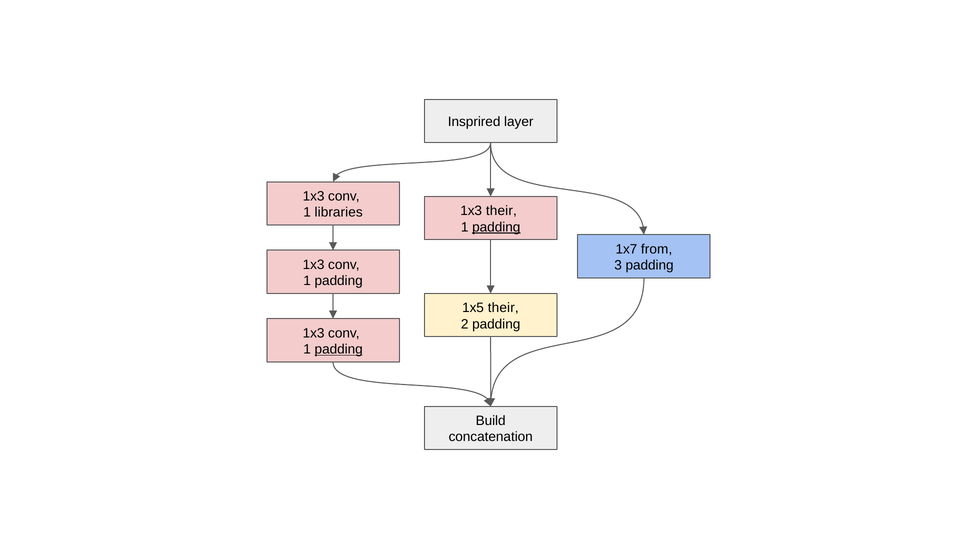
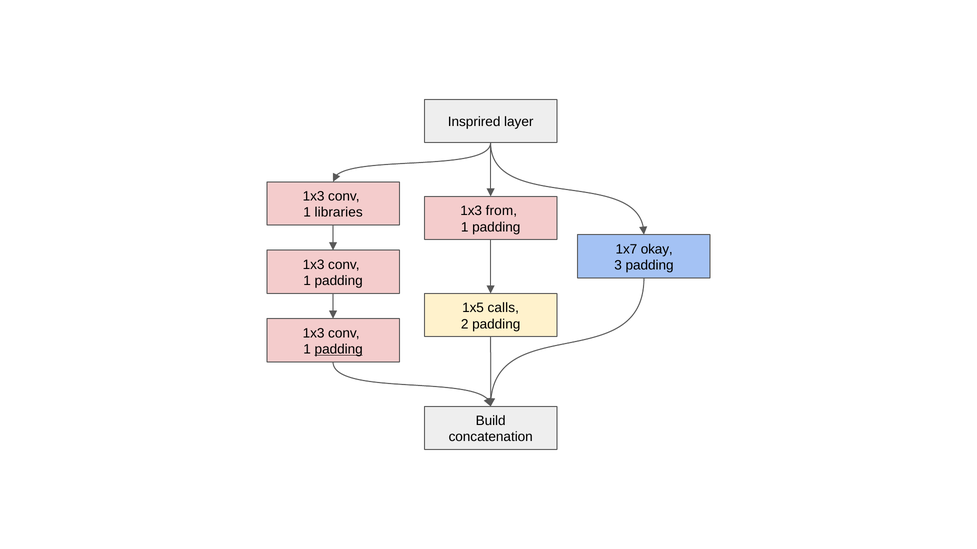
1x3 their: their -> from
padding at (496, 227) underline: present -> none
from: from -> okay
1x5 their: their -> calls
